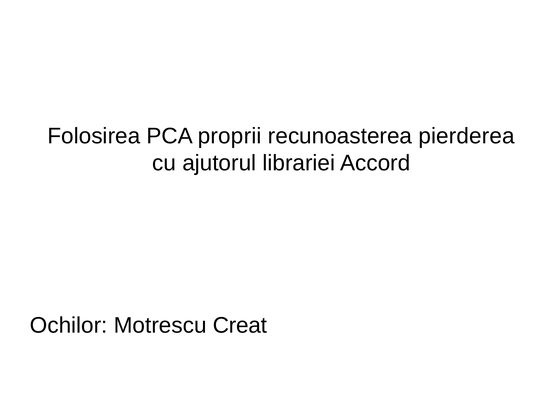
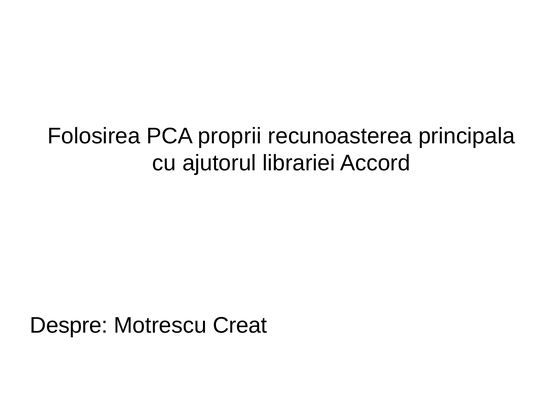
pierderea: pierderea -> principala
Ochilor: Ochilor -> Despre
